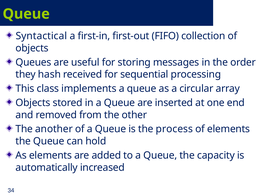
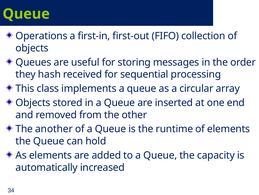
Syntactical: Syntactical -> Operations
process: process -> runtime
